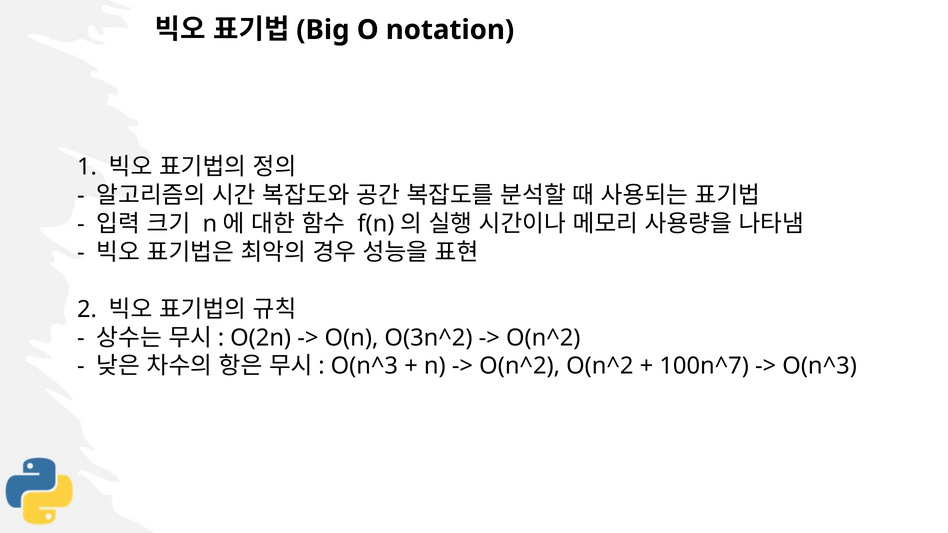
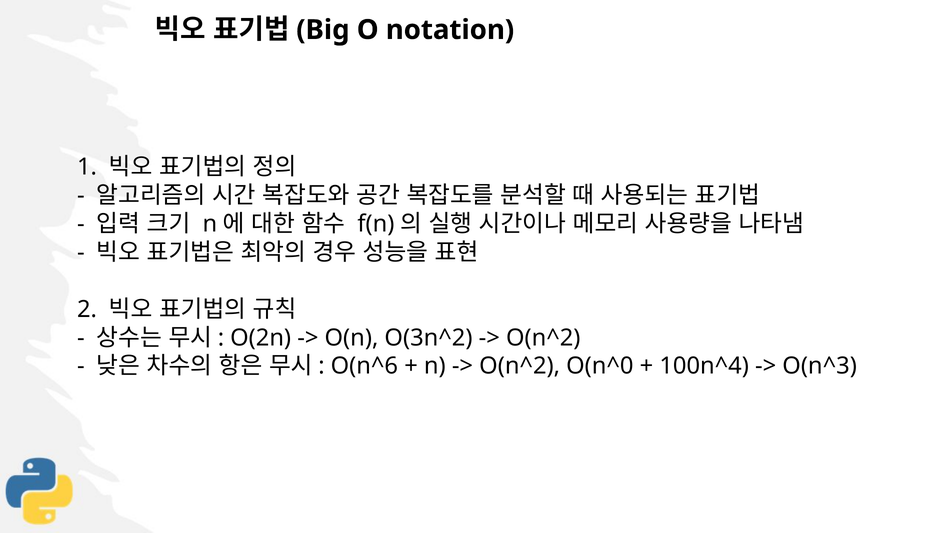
O(n^3 at (364, 366): O(n^3 -> O(n^6
O(n^2 O(n^2: O(n^2 -> O(n^0
100n^7: 100n^7 -> 100n^4
